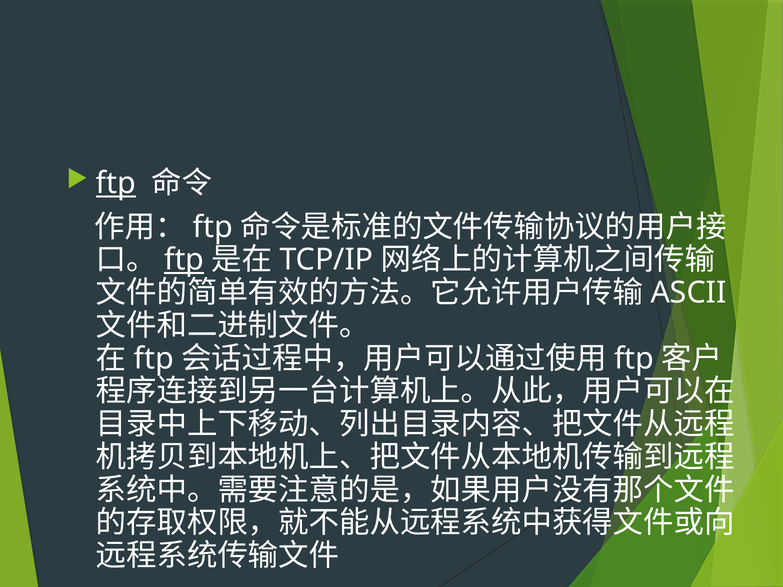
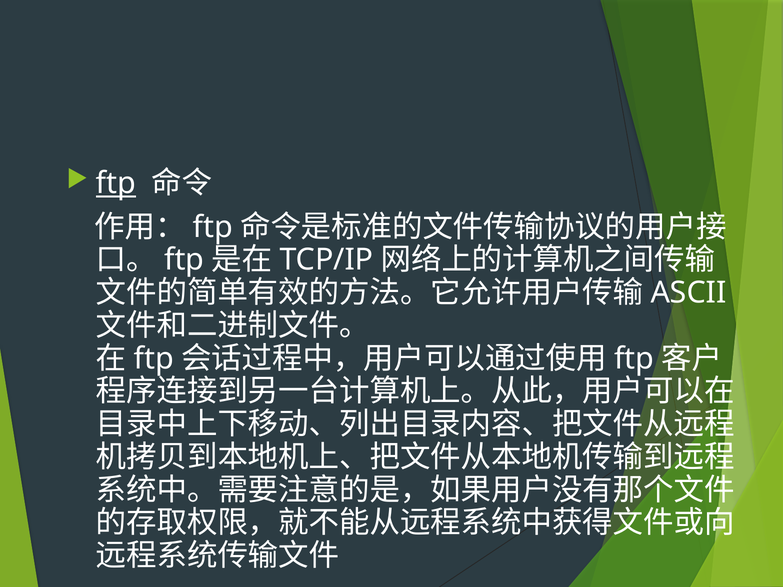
ftp at (184, 260) underline: present -> none
